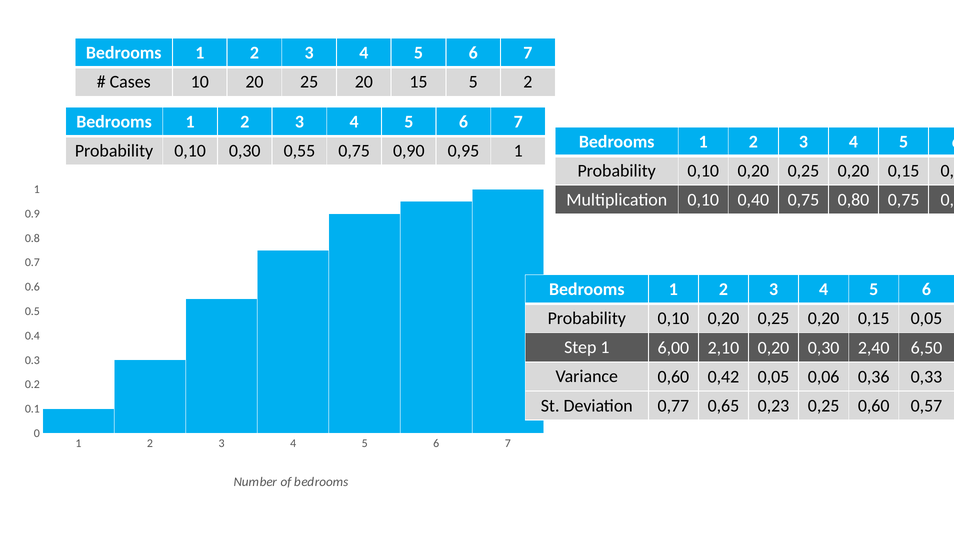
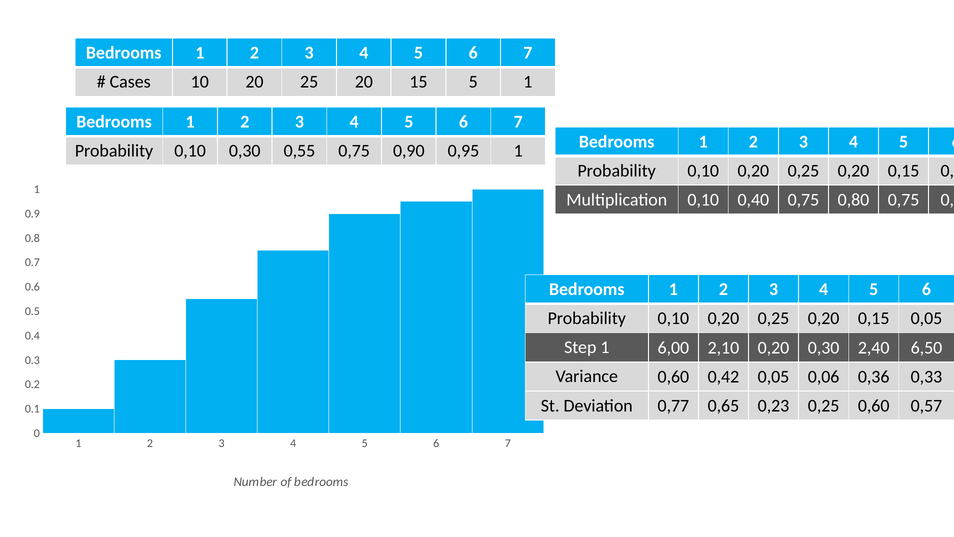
5 2: 2 -> 1
